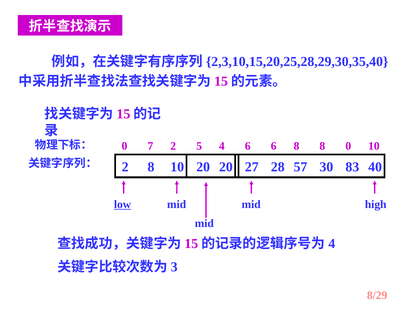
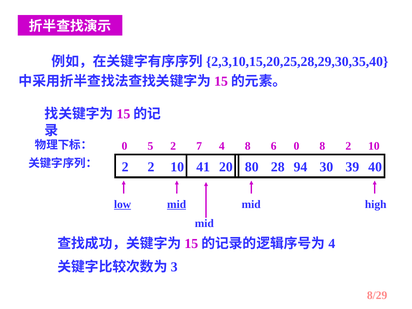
7: 7 -> 5
5: 5 -> 7
4 6: 6 -> 8
6 8: 8 -> 0
0 at (348, 146): 0 -> 2
2 8: 8 -> 2
10 20: 20 -> 41
27: 27 -> 80
57: 57 -> 94
83: 83 -> 39
mid at (177, 205) underline: none -> present
